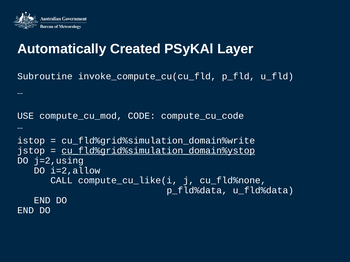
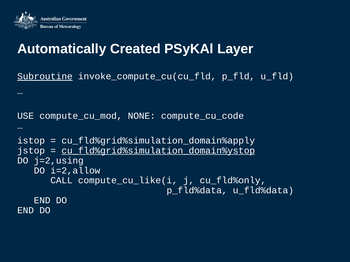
Subroutine underline: none -> present
CODE: CODE -> NONE
cu_fld%grid%simulation_domain%write: cu_fld%grid%simulation_domain%write -> cu_fld%grid%simulation_domain%apply
cu_fld%none: cu_fld%none -> cu_fld%only
